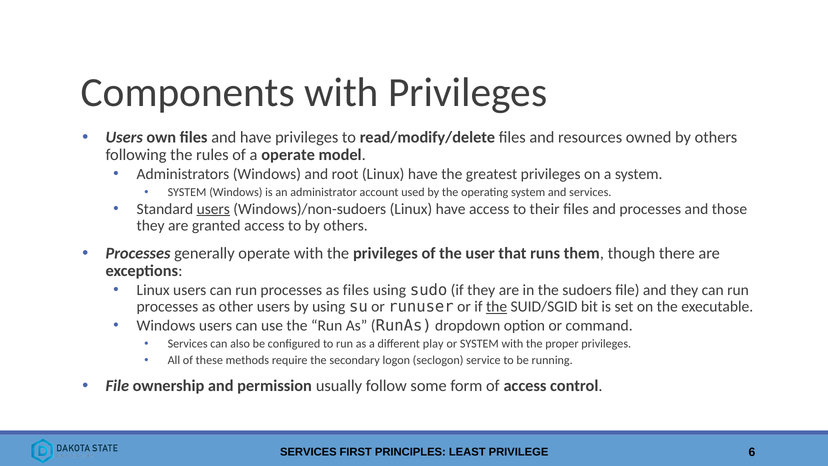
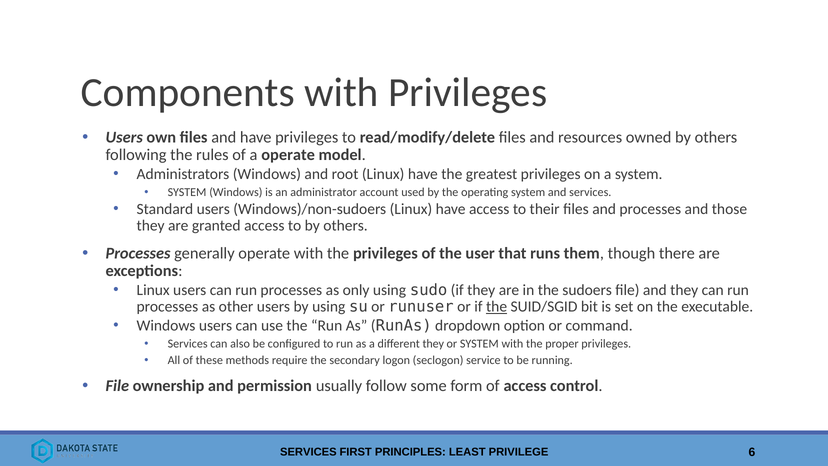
users at (213, 209) underline: present -> none
as files: files -> only
different play: play -> they
